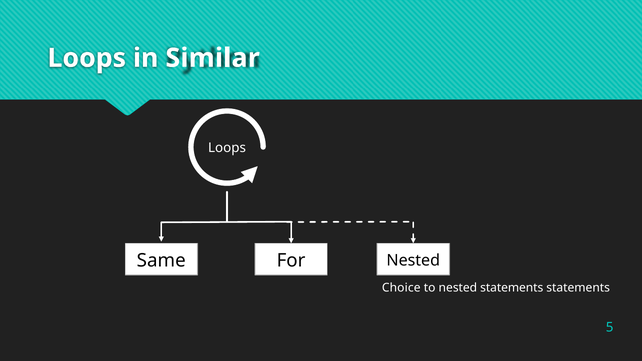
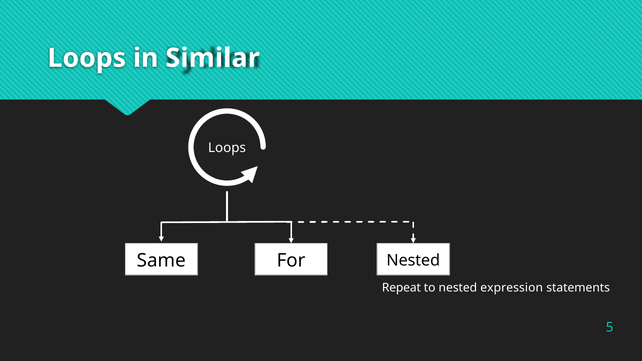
Choice: Choice -> Repeat
nested statements: statements -> expression
